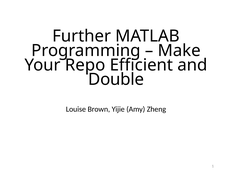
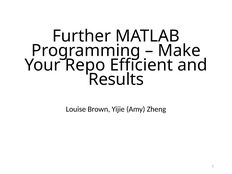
Double: Double -> Results
